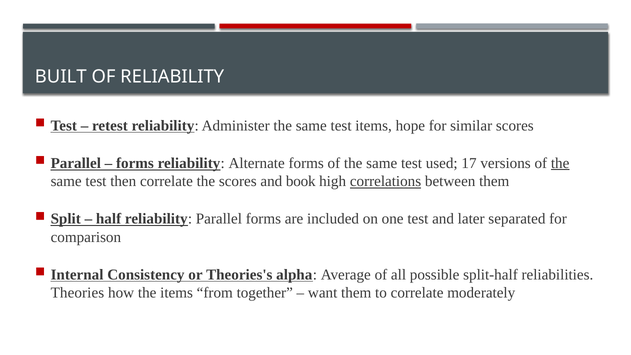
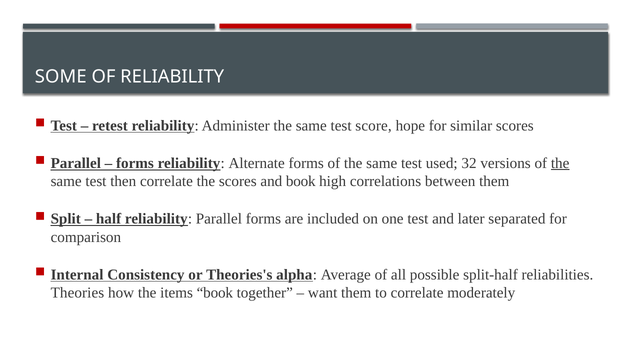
BUILT: BUILT -> SOME
test items: items -> score
17: 17 -> 32
correlations underline: present -> none
items from: from -> book
